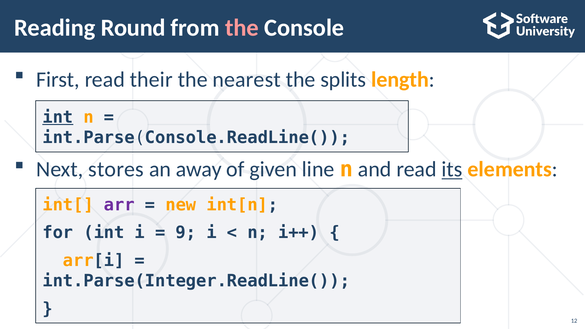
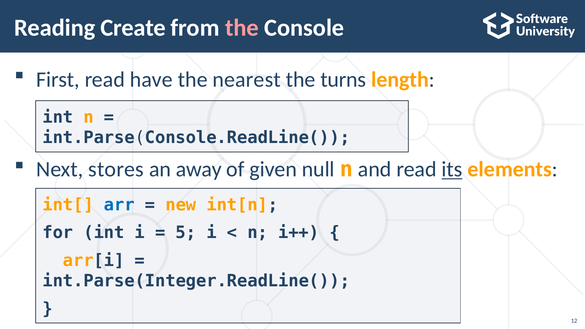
Round: Round -> Create
their: their -> have
splits: splits -> turns
int at (58, 117) underline: present -> none
line: line -> null
arr colour: purple -> blue
9: 9 -> 5
